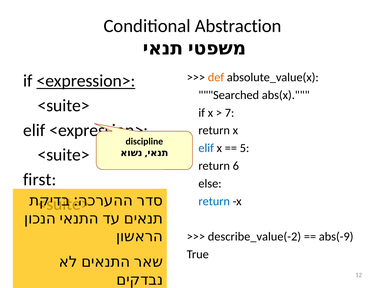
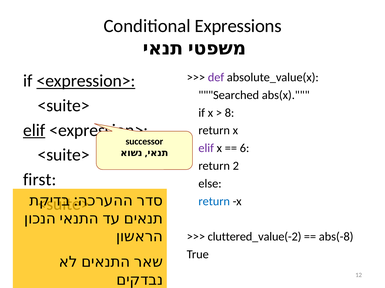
Abstraction: Abstraction -> Expressions
def colour: orange -> purple
7: 7 -> 8
elif at (34, 131) underline: none -> present
discipline: discipline -> successor
elif at (206, 149) colour: blue -> purple
5: 5 -> 6
6: 6 -> 2
describe_value(-2: describe_value(-2 -> cluttered_value(-2
abs(-9: abs(-9 -> abs(-8
